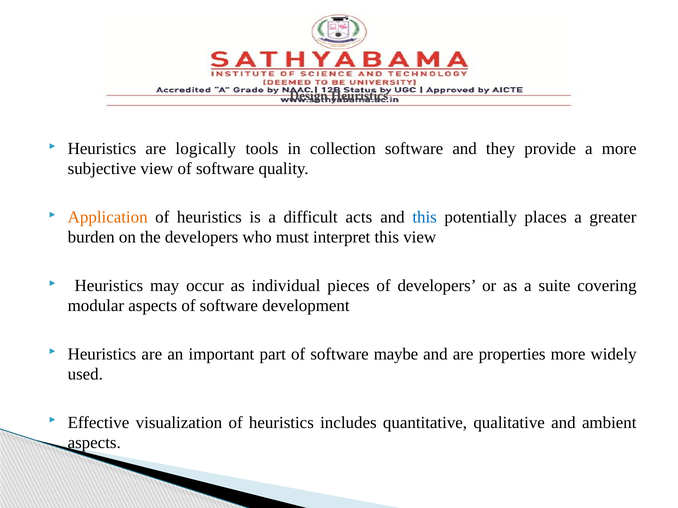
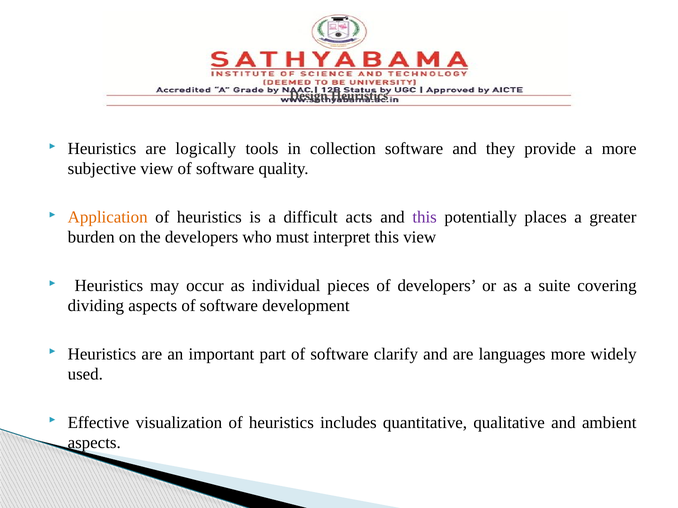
this at (425, 217) colour: blue -> purple
modular: modular -> dividing
maybe: maybe -> clarify
properties: properties -> languages
